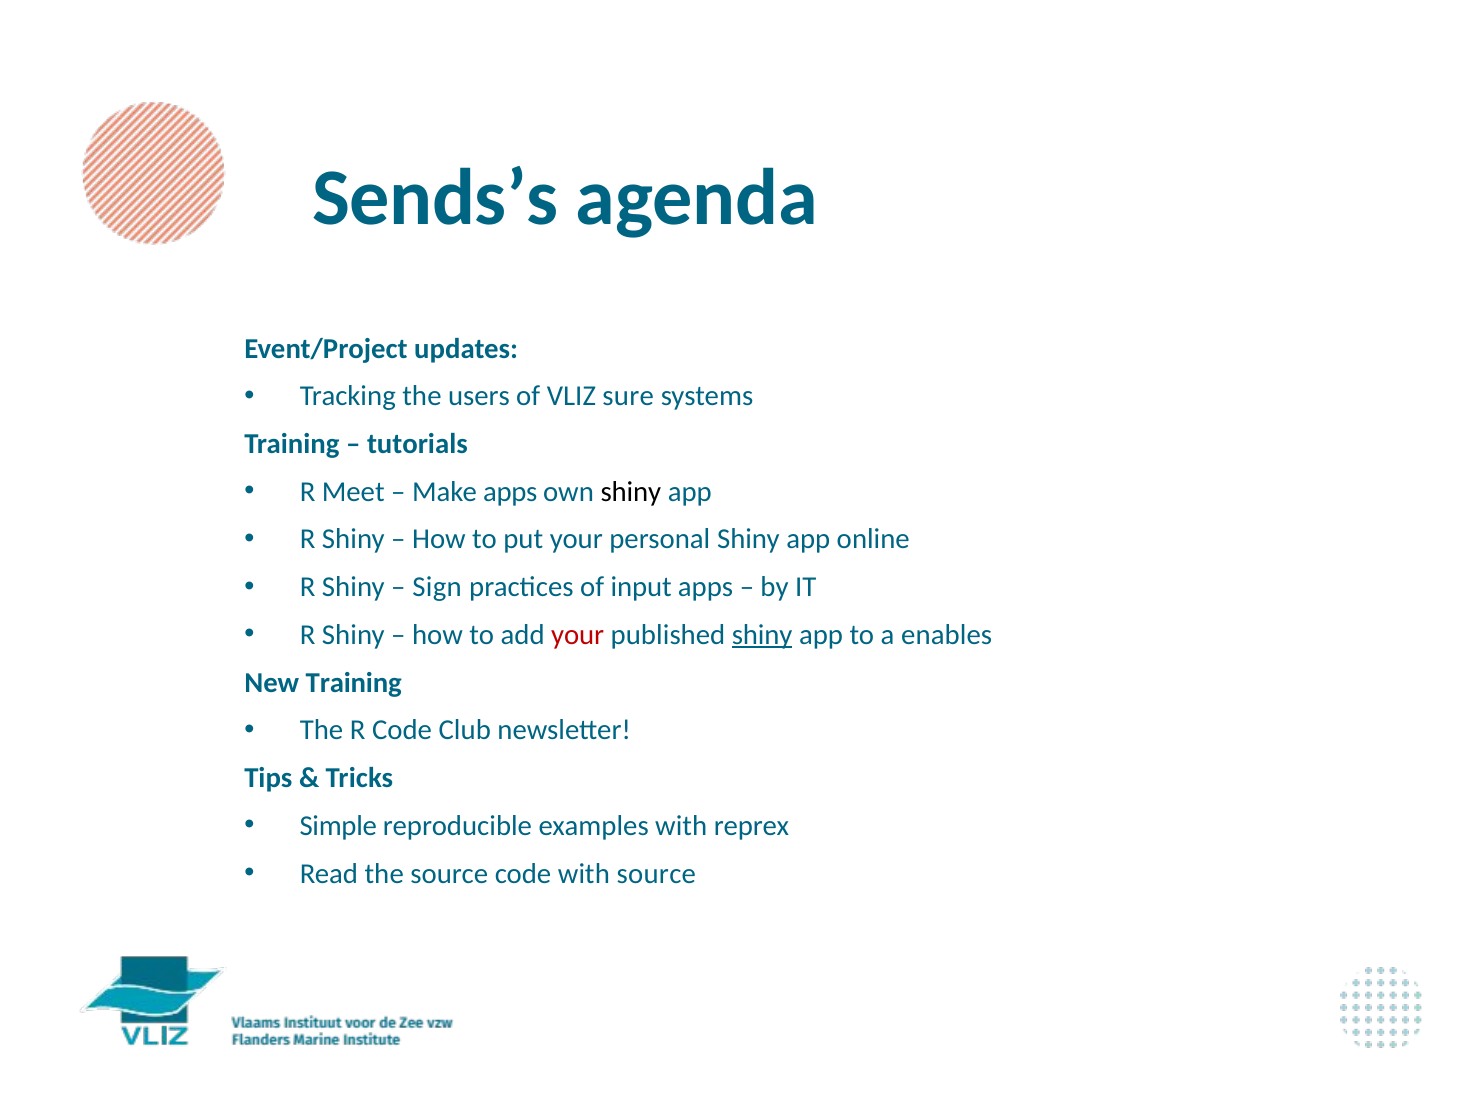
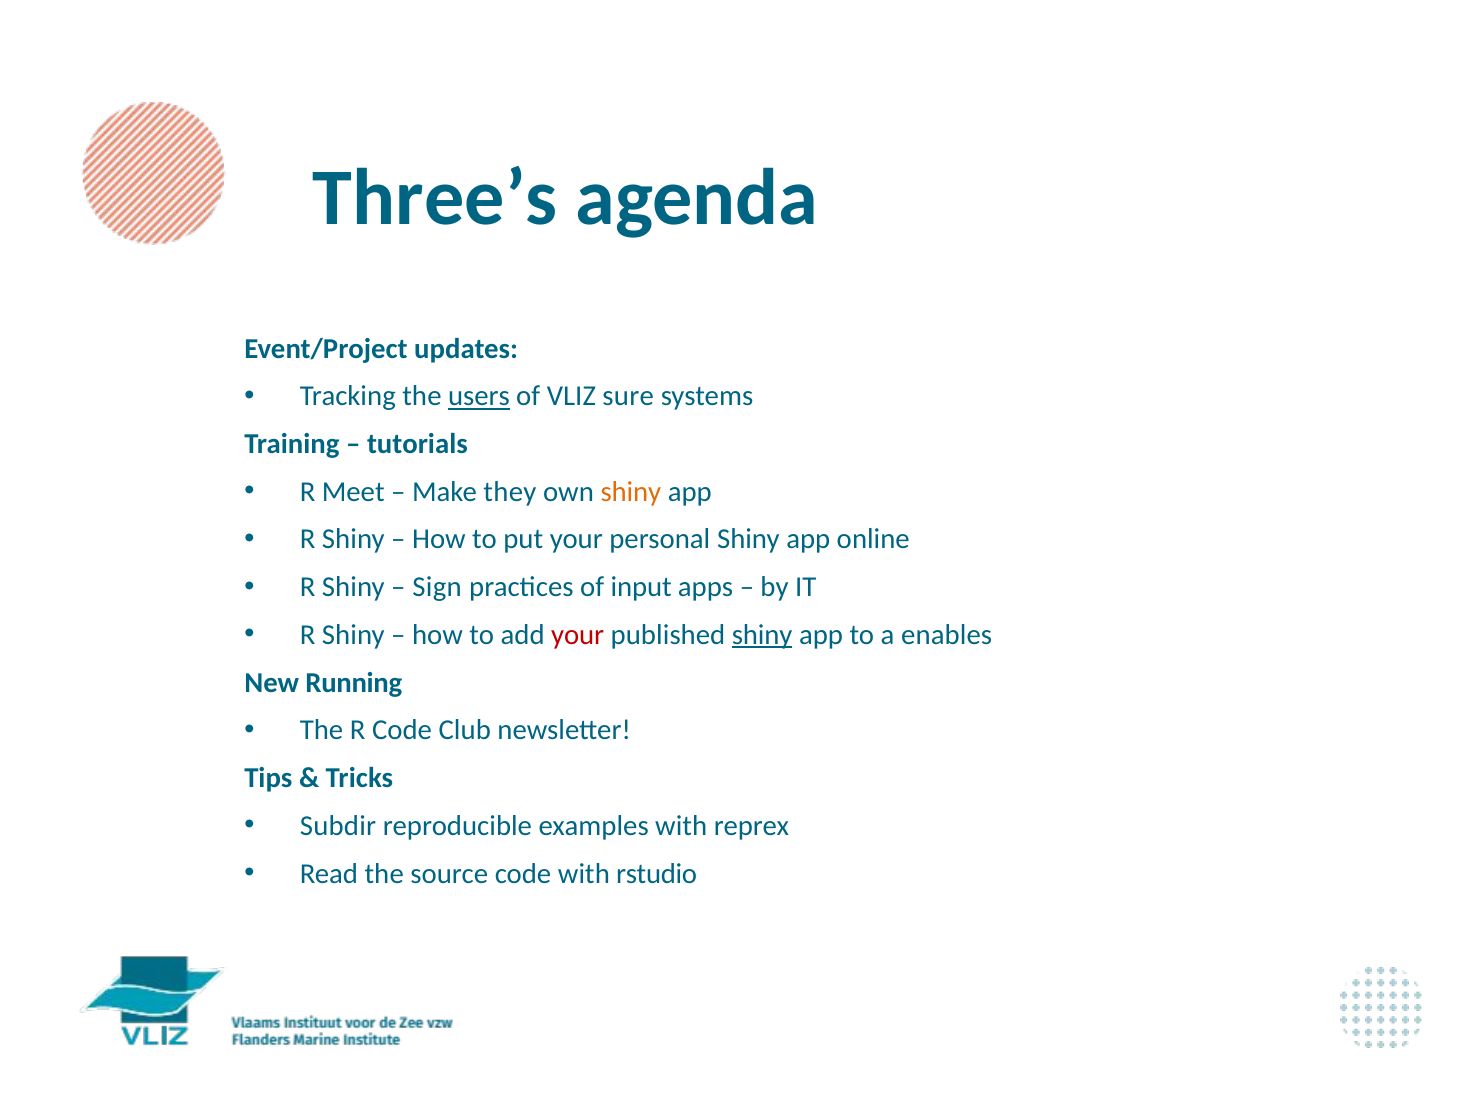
Sends’s: Sends’s -> Three’s
users underline: none -> present
Make apps: apps -> they
shiny at (631, 492) colour: black -> orange
New Training: Training -> Running
Simple: Simple -> Subdir
with source: source -> rstudio
